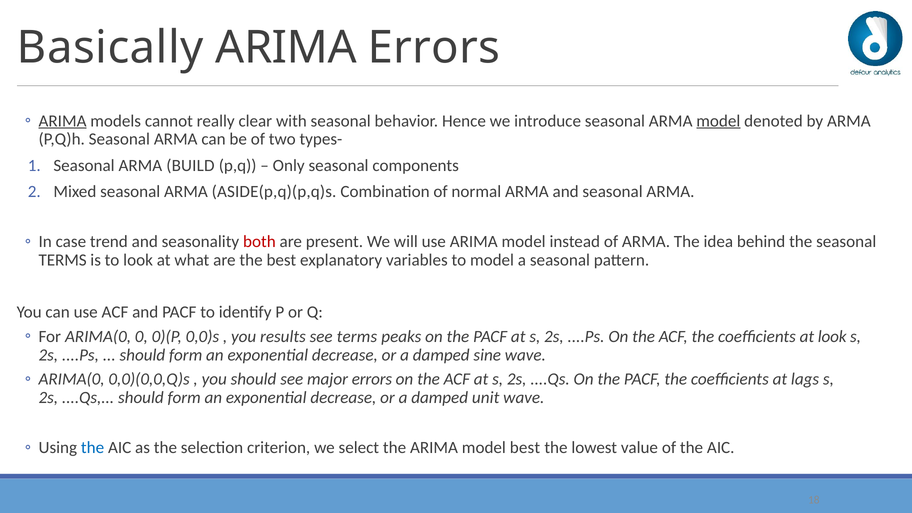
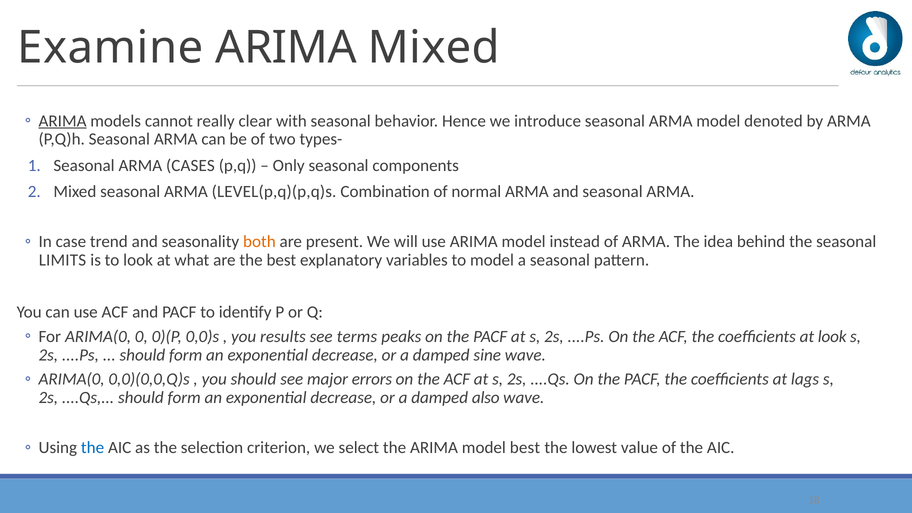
Basically: Basically -> Examine
ARIMA Errors: Errors -> Mixed
model at (718, 121) underline: present -> none
BUILD: BUILD -> CASES
ASIDE(p,q)(p,q)s: ASIDE(p,q)(p,q)s -> LEVEL(p,q)(p,q)s
both colour: red -> orange
TERMS at (63, 260): TERMS -> LIMITS
unit: unit -> also
